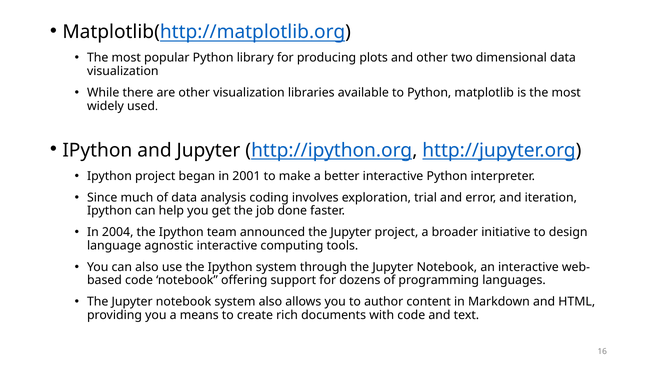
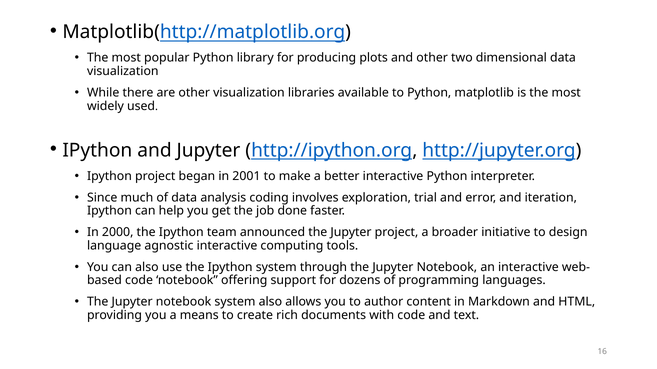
2004: 2004 -> 2000
